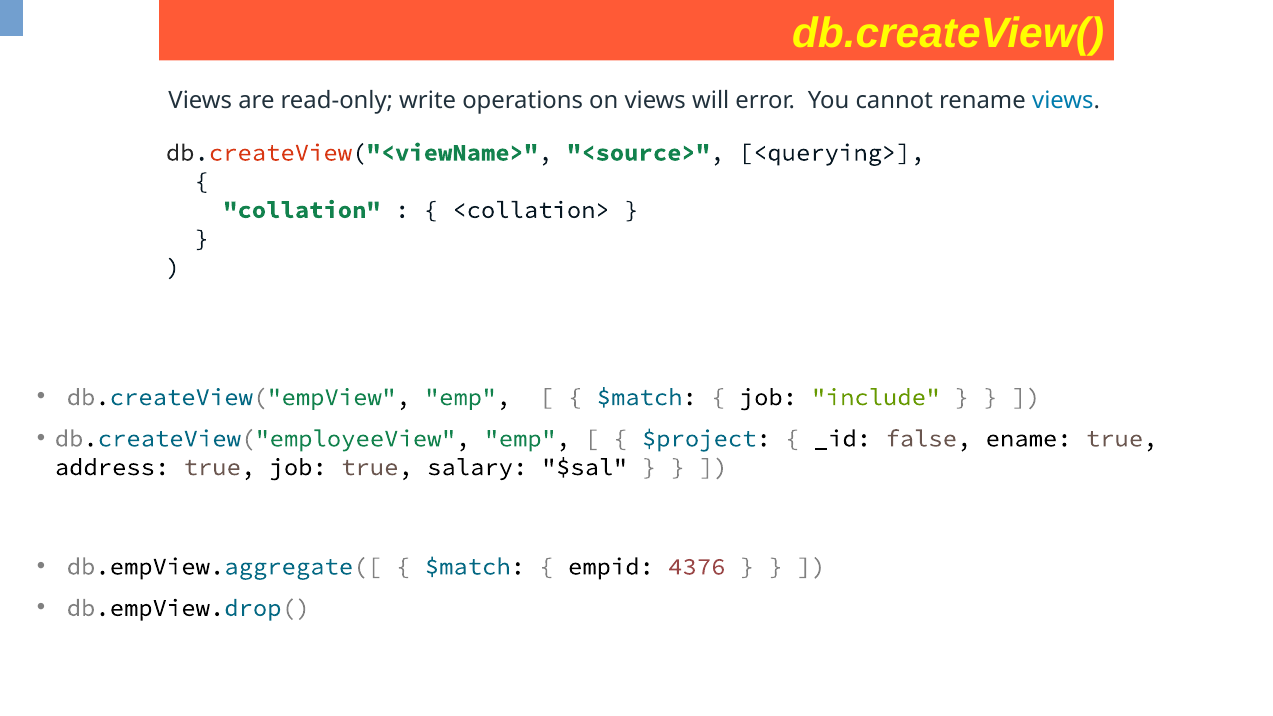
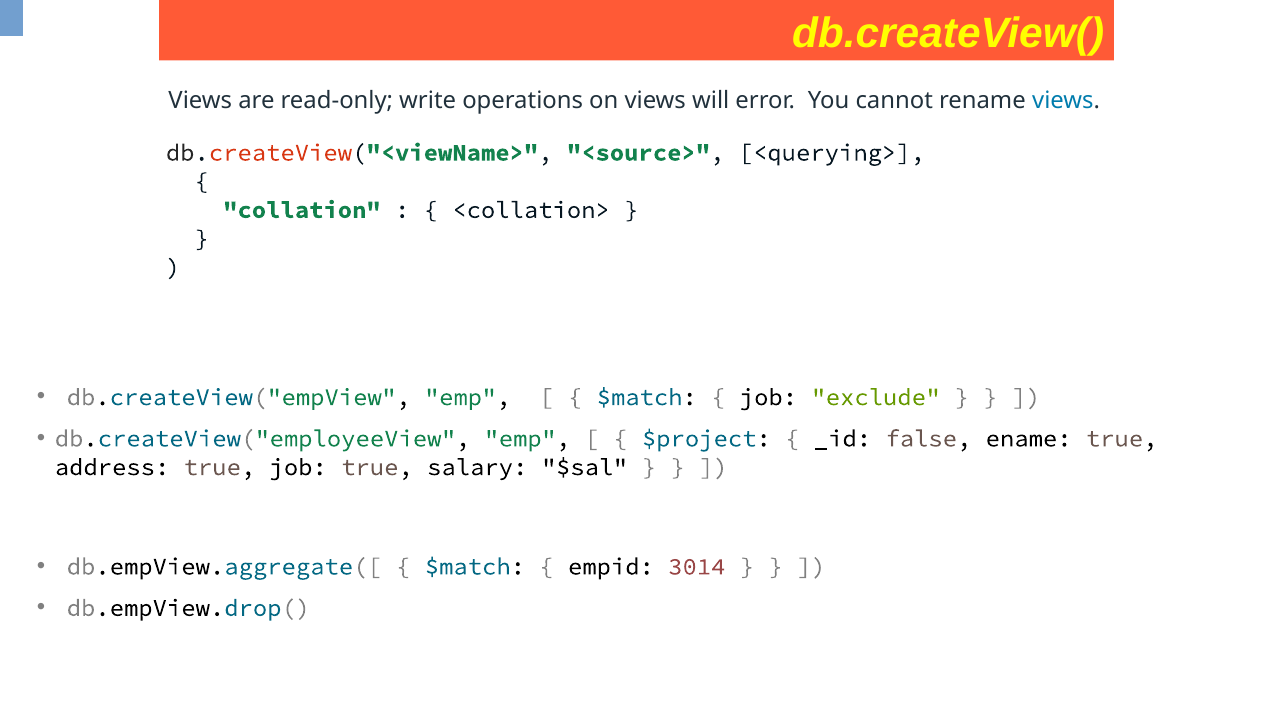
include: include -> exclude
4376: 4376 -> 3014
